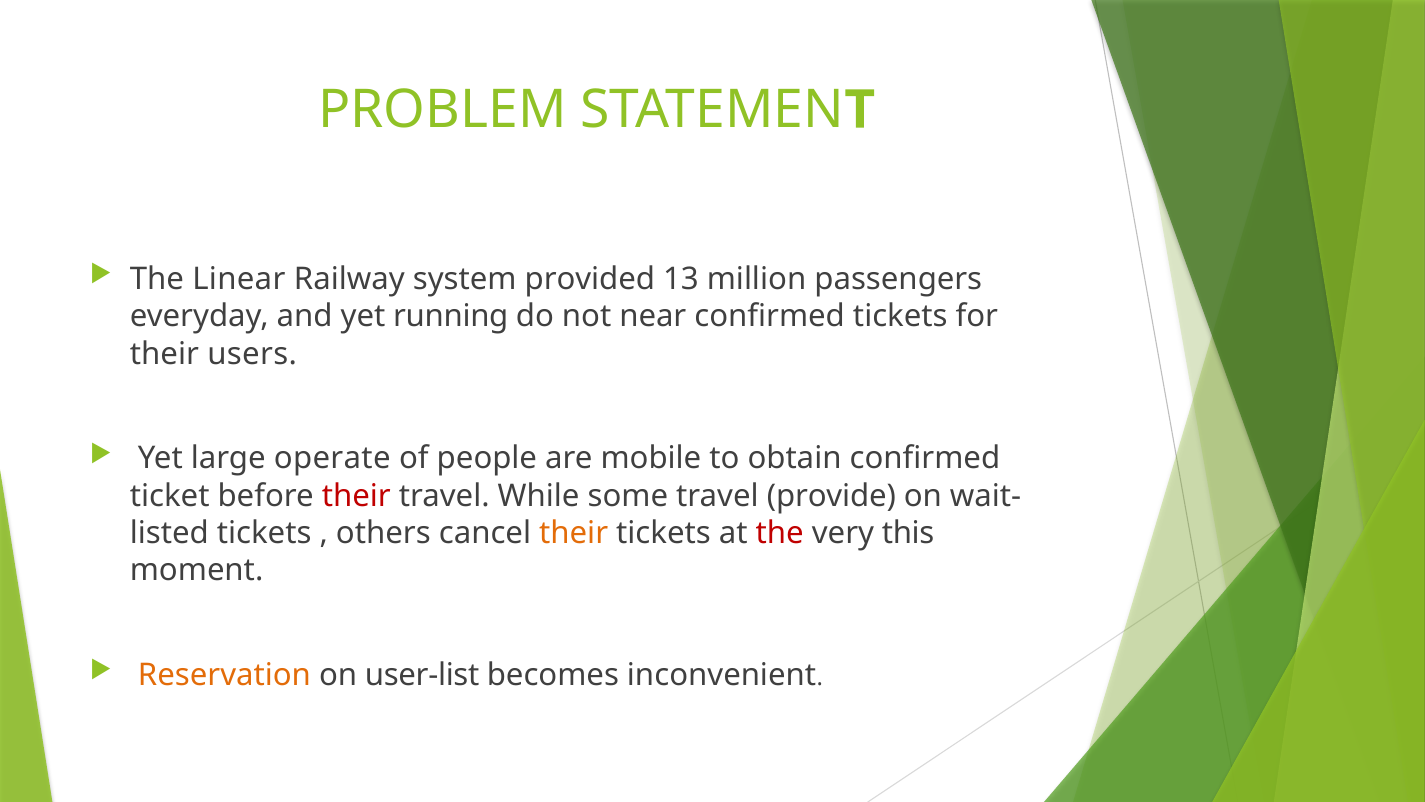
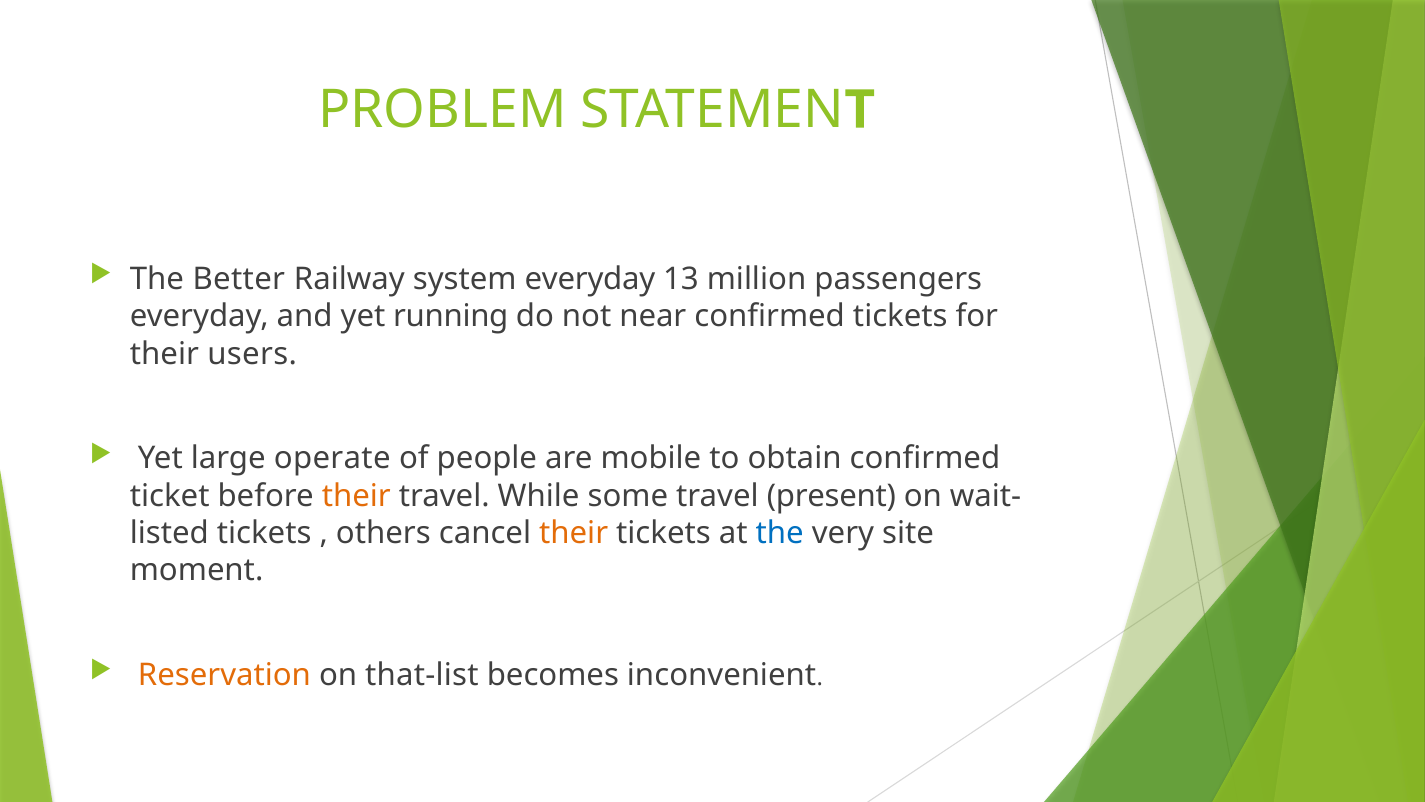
Linear: Linear -> Better
system provided: provided -> everyday
their at (356, 496) colour: red -> orange
provide: provide -> present
the at (780, 533) colour: red -> blue
this: this -> site
user-list: user-list -> that-list
